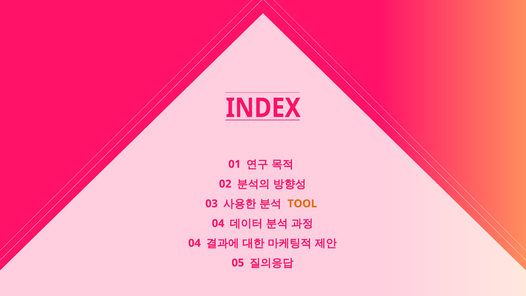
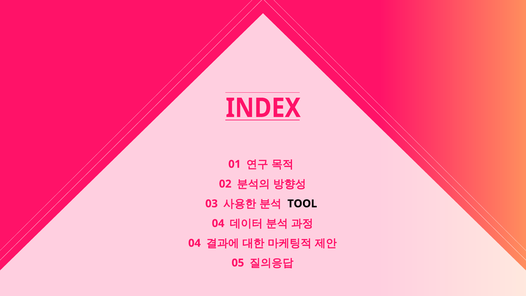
TOOL colour: orange -> black
